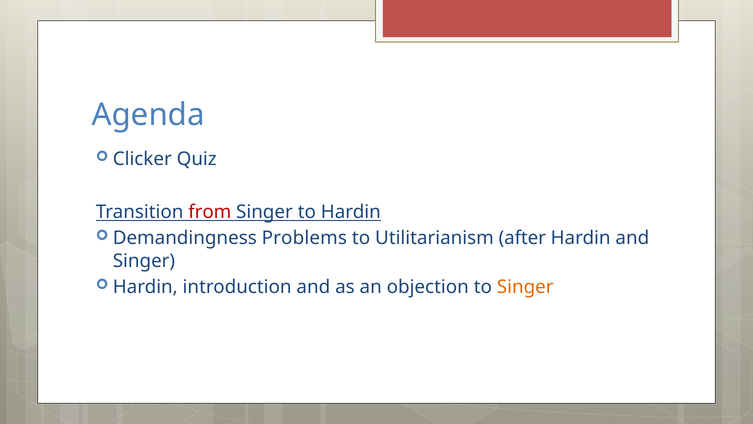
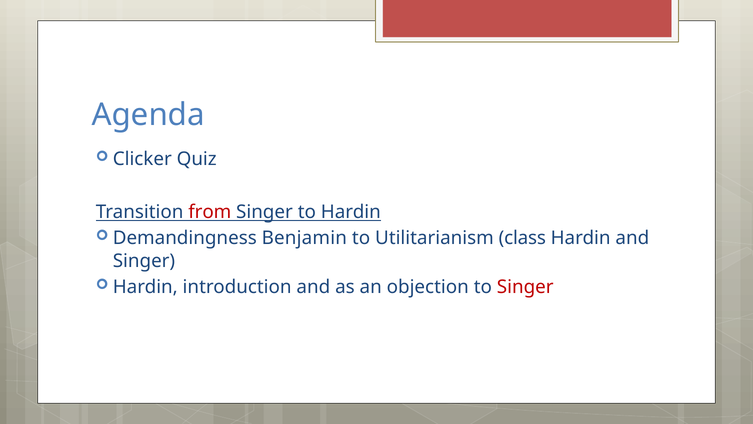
Problems: Problems -> Benjamin
after: after -> class
Singer at (525, 287) colour: orange -> red
